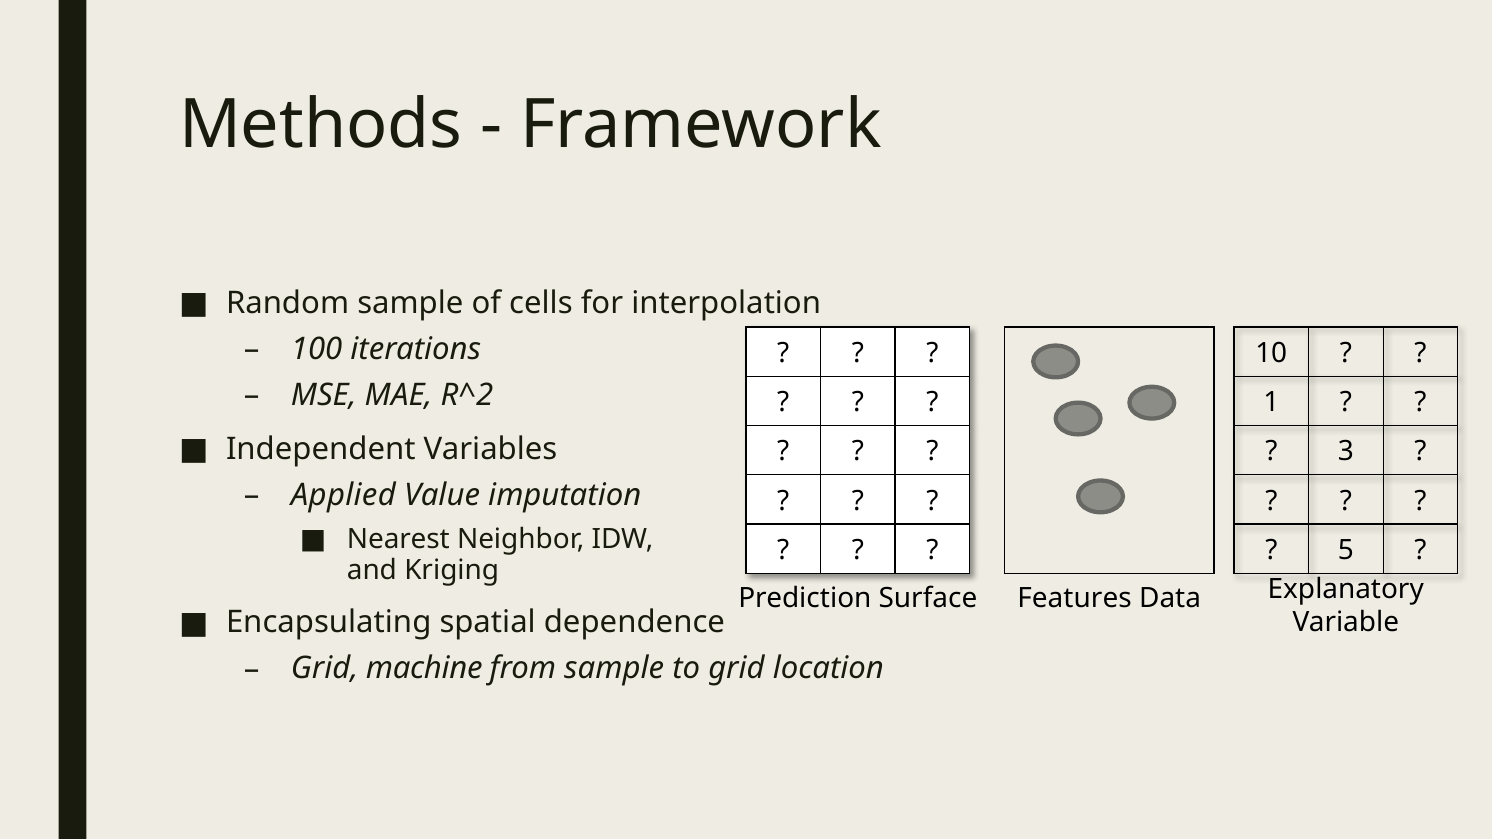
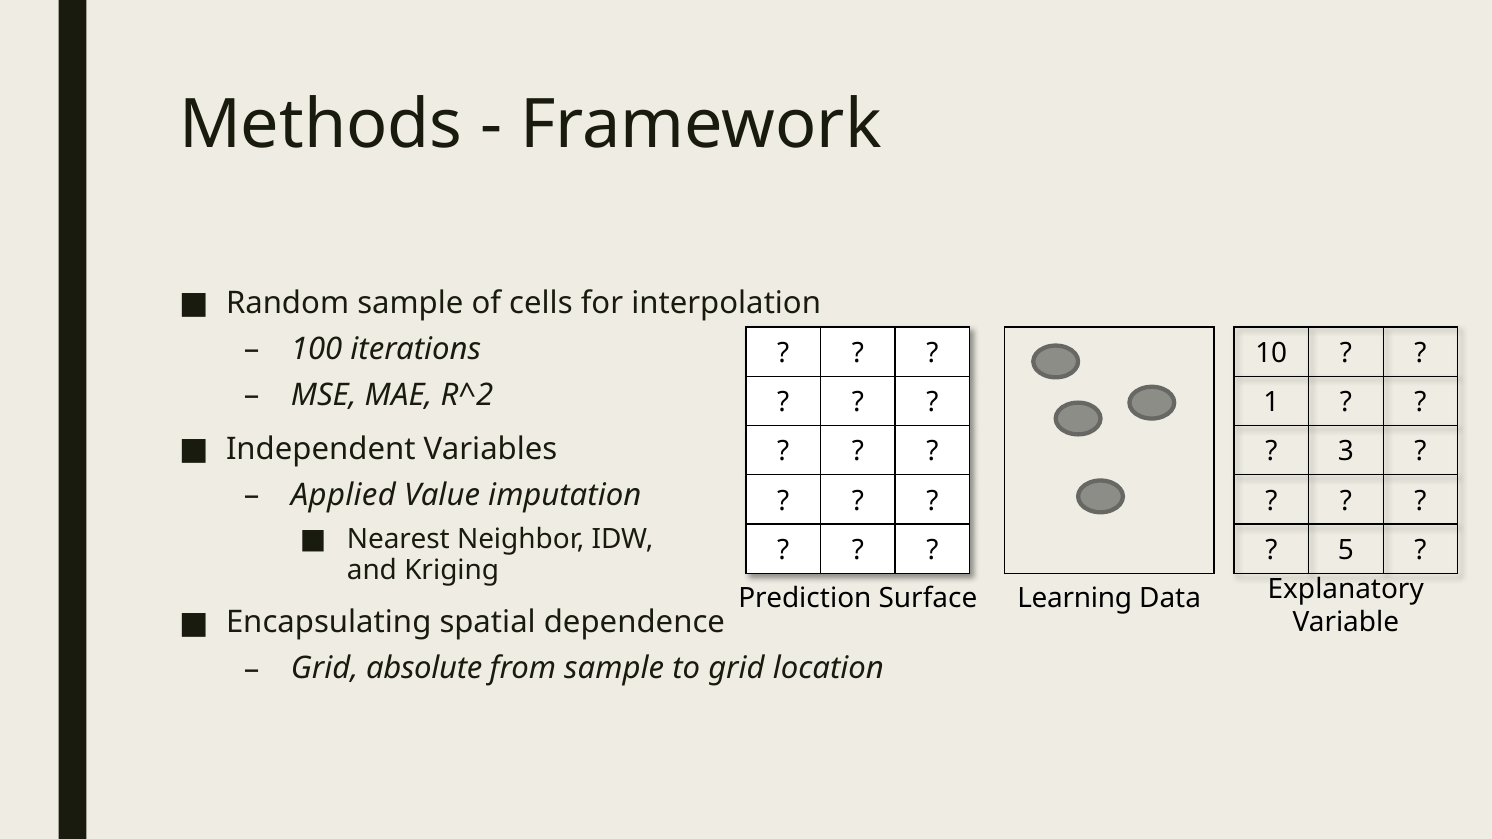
Features: Features -> Learning
machine: machine -> absolute
